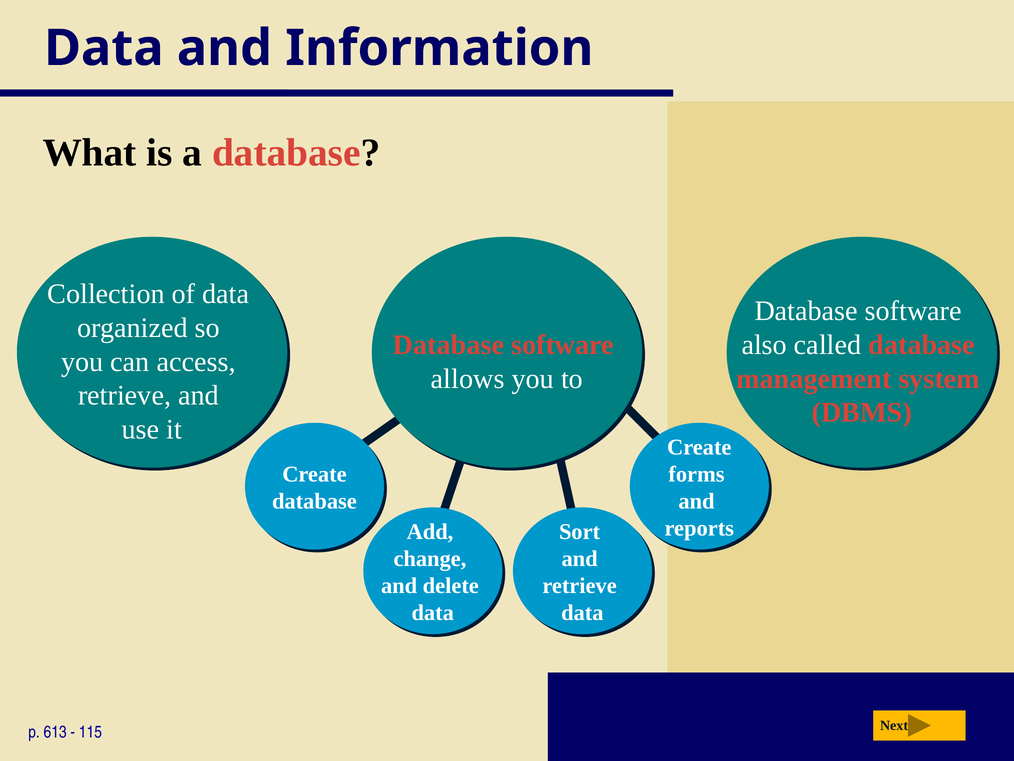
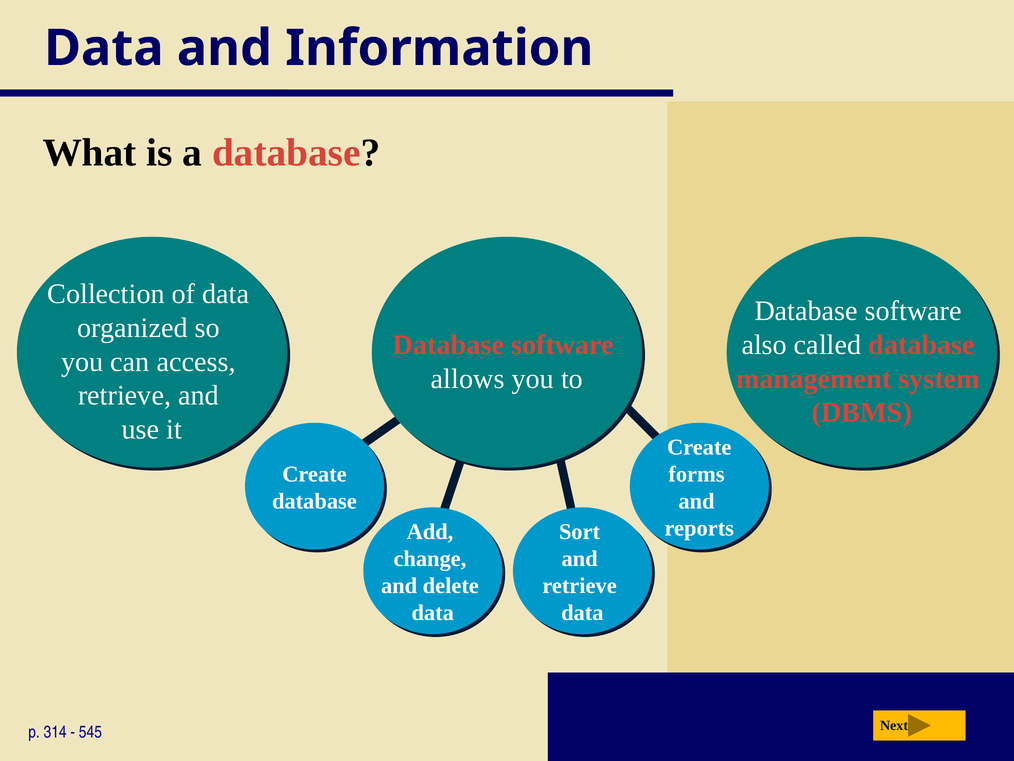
613: 613 -> 314
115: 115 -> 545
